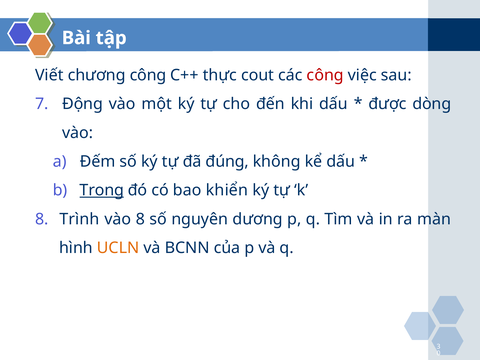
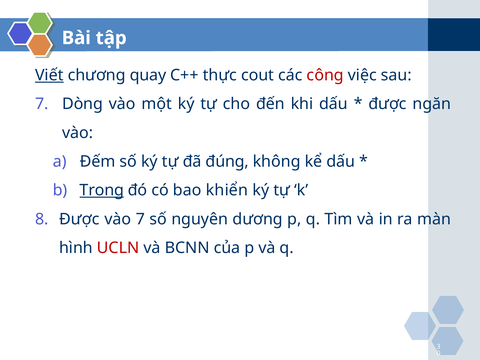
Viết underline: none -> present
chương công: công -> quay
Động: Động -> Dòng
dòng: dòng -> ngăn
Trình at (79, 219): Trình -> Được
vào 8: 8 -> 7
UCLN colour: orange -> red
